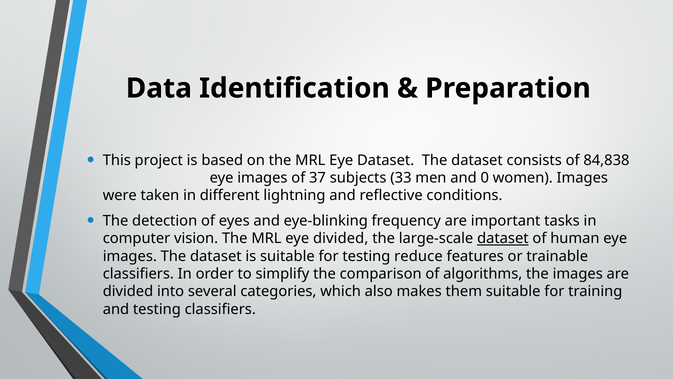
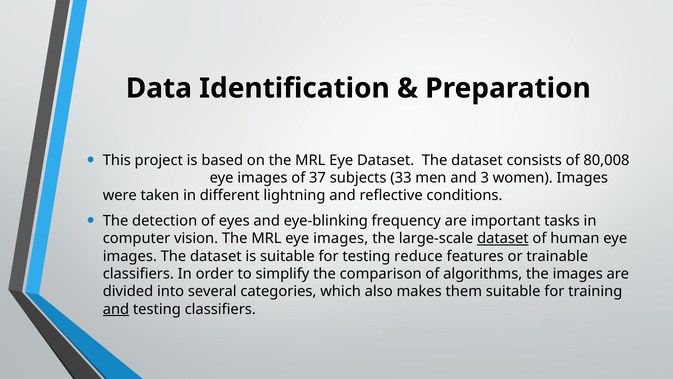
84,838: 84,838 -> 80,008
0: 0 -> 3
MRL eye divided: divided -> images
and at (116, 309) underline: none -> present
